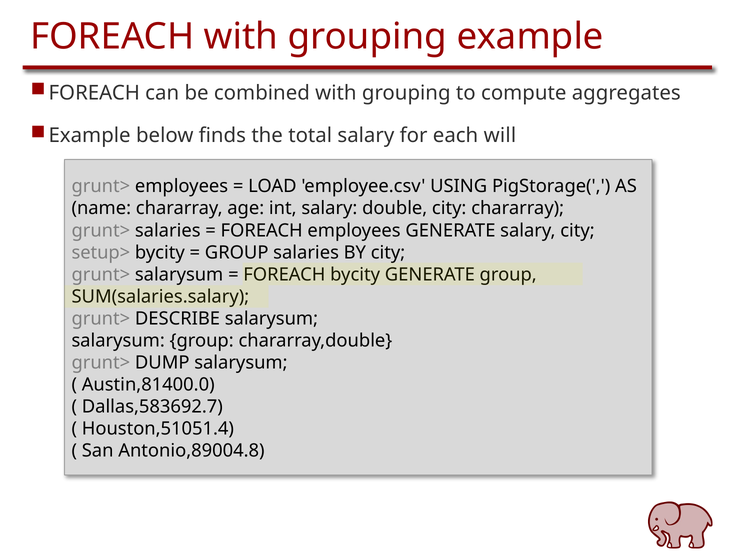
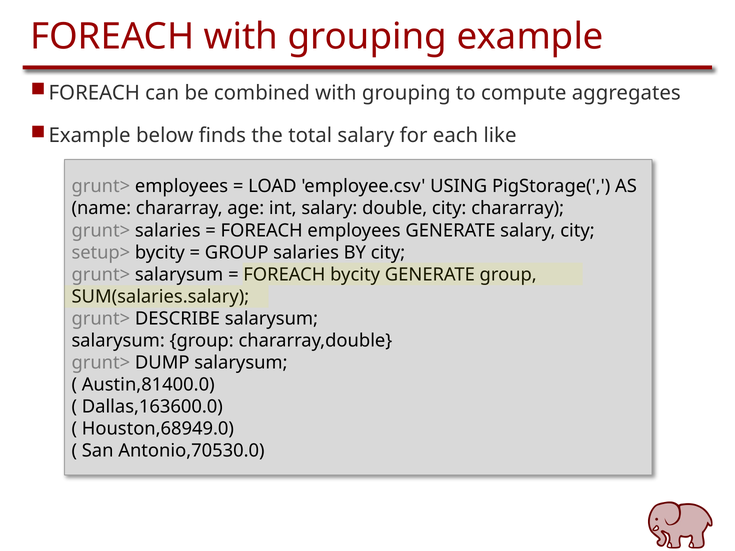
will: will -> like
Dallas,583692.7: Dallas,583692.7 -> Dallas,163600.0
Houston,51051.4: Houston,51051.4 -> Houston,68949.0
Antonio,89004.8: Antonio,89004.8 -> Antonio,70530.0
